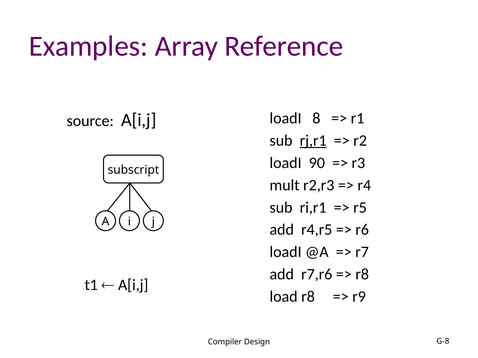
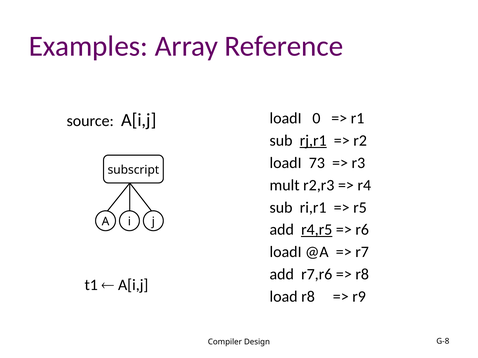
8: 8 -> 0
90: 90 -> 73
r4,r5 underline: none -> present
